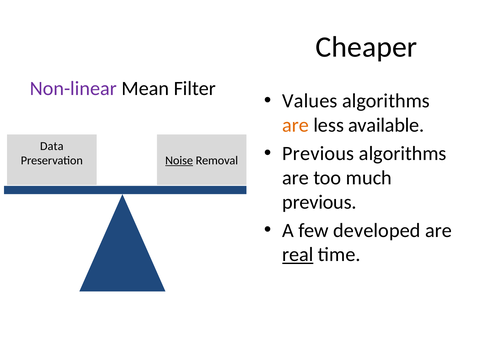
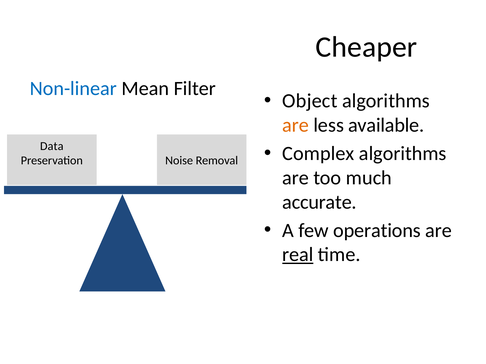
Non-linear colour: purple -> blue
Values: Values -> Object
Previous at (318, 154): Previous -> Complex
Noise underline: present -> none
previous at (319, 202): previous -> accurate
developed: developed -> operations
